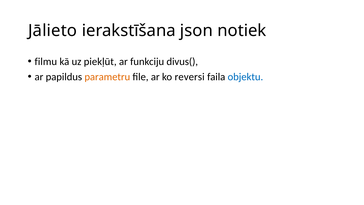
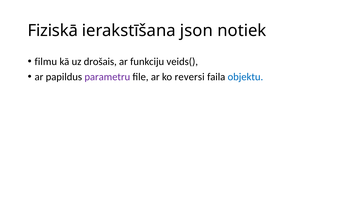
Jālieto: Jālieto -> Fiziskā
piekļūt: piekļūt -> drošais
divus(: divus( -> veids(
parametru colour: orange -> purple
